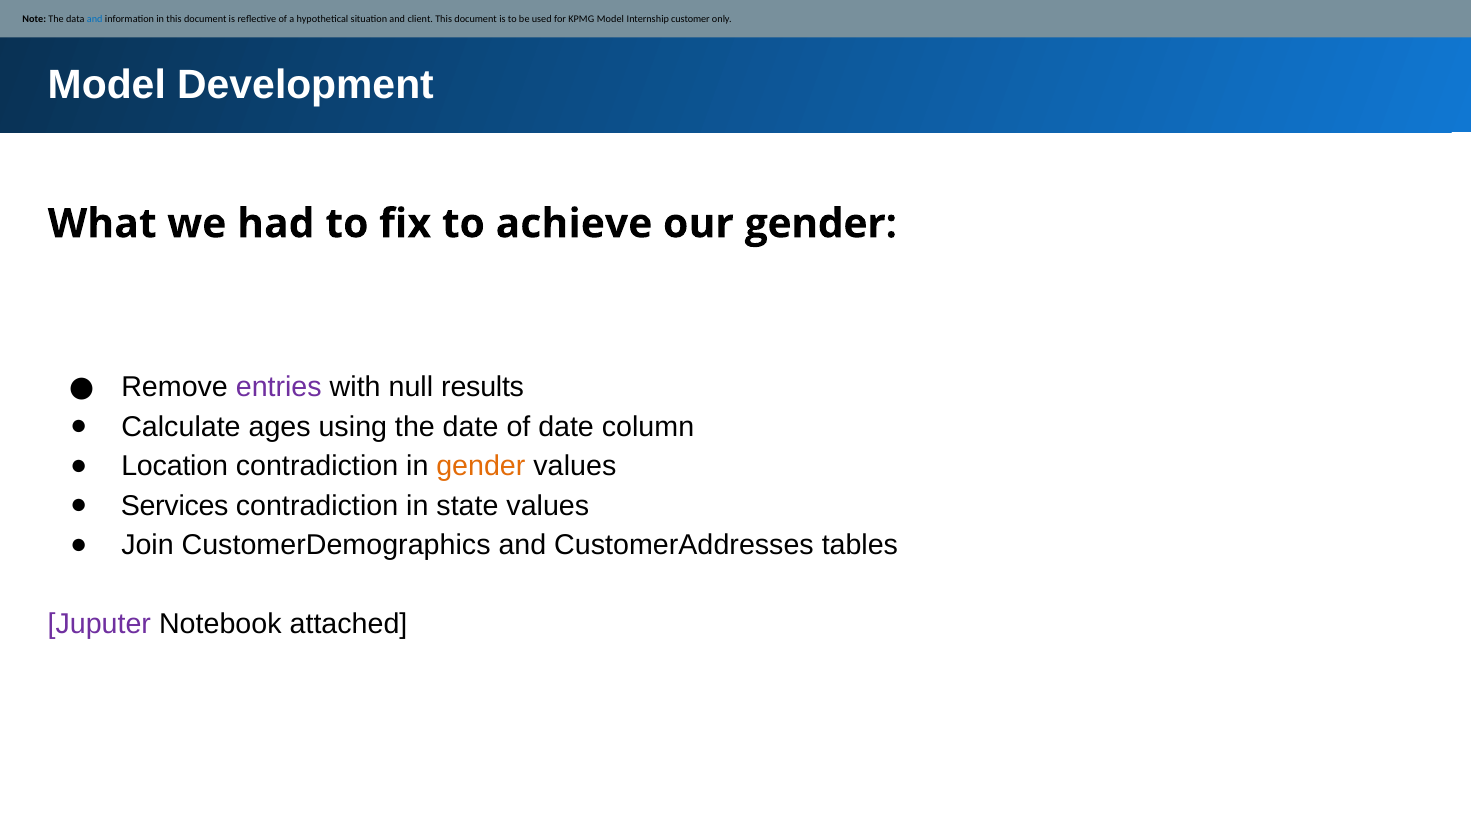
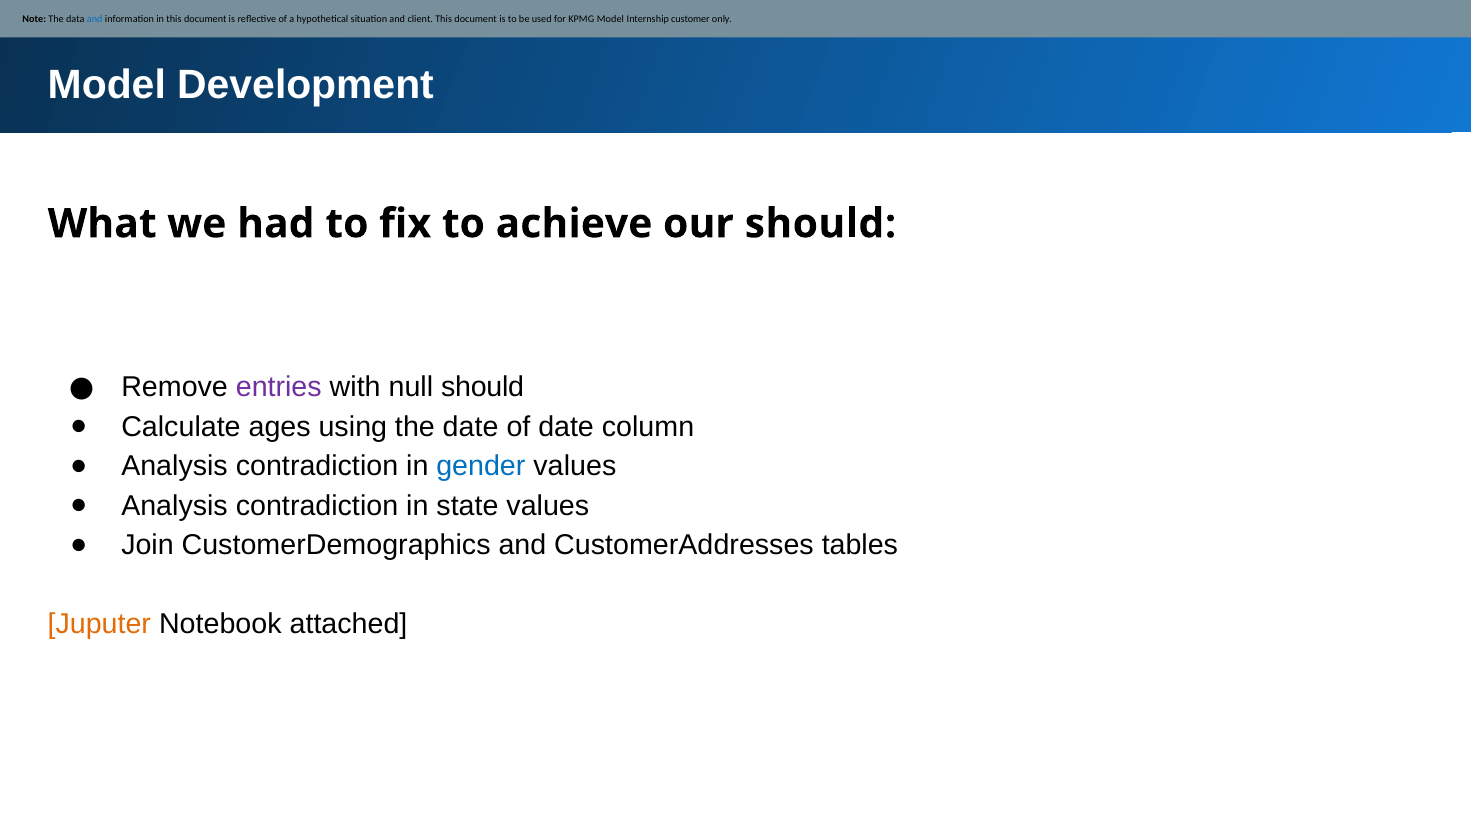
our gender: gender -> should
null results: results -> should
Location at (175, 466): Location -> Analysis
gender at (481, 466) colour: orange -> blue
Services at (175, 506): Services -> Analysis
Juputer colour: purple -> orange
